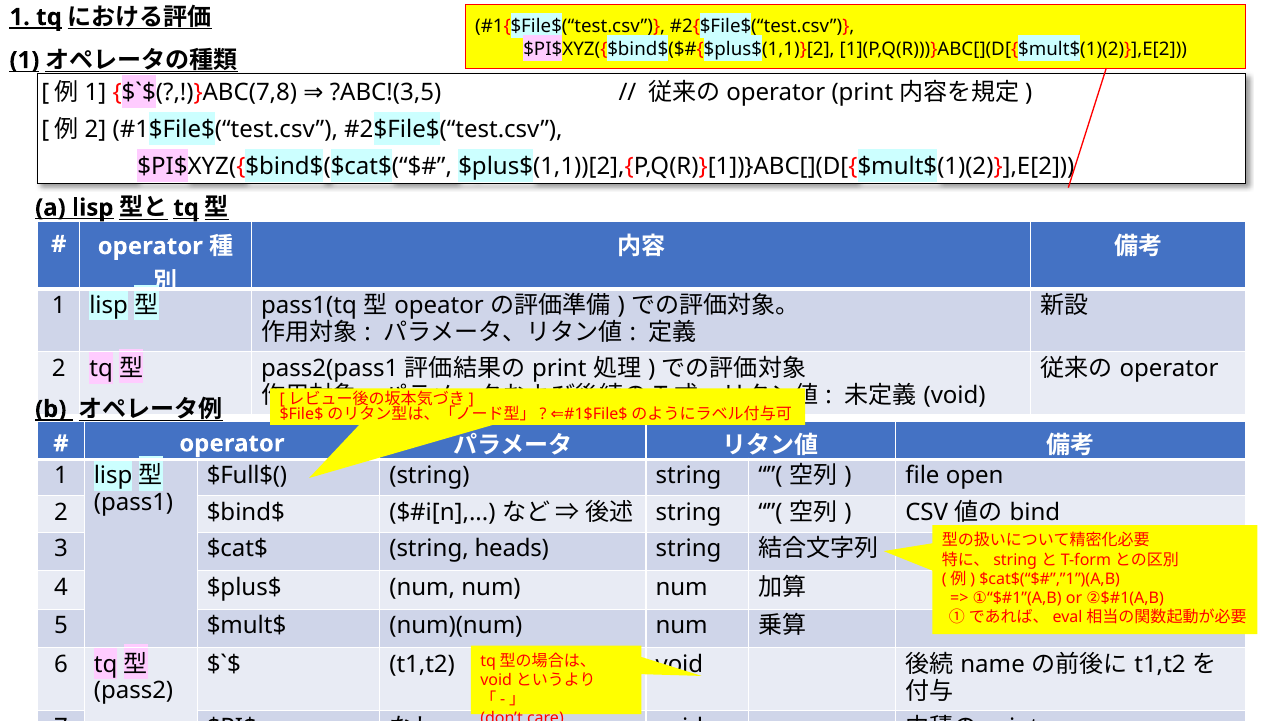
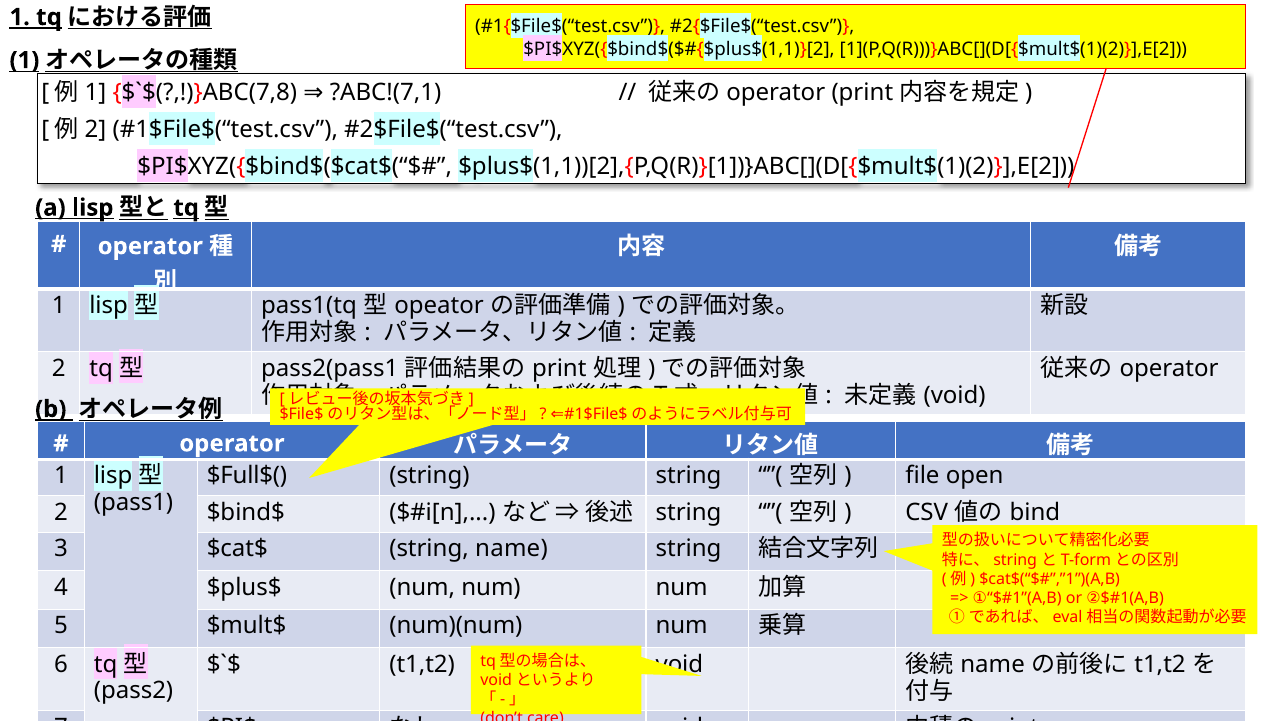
?ABC!(3,5: ?ABC!(3,5 -> ?ABC!(7,1
string heads: heads -> name
